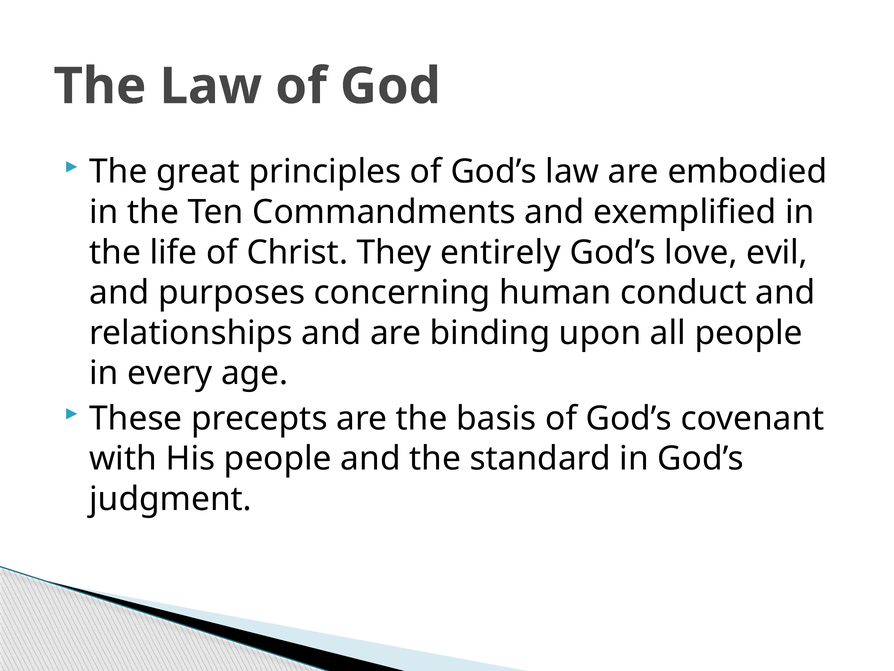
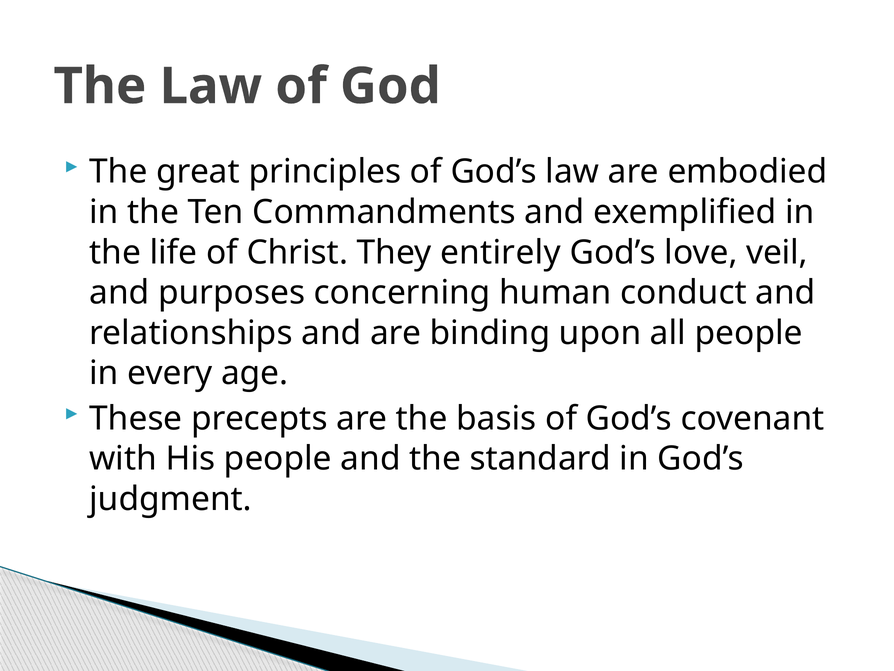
evil: evil -> veil
